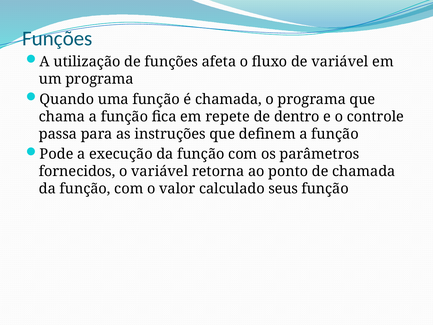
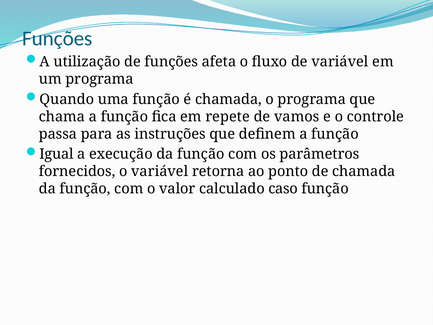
dentro: dentro -> vamos
Pode: Pode -> Igual
seus: seus -> caso
